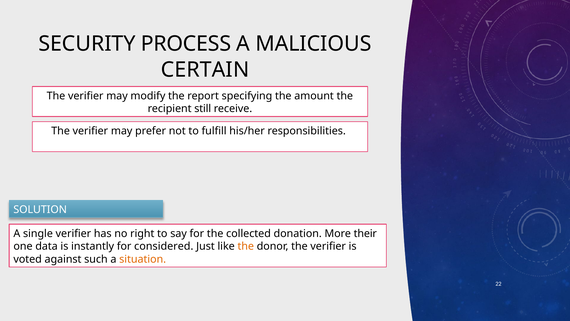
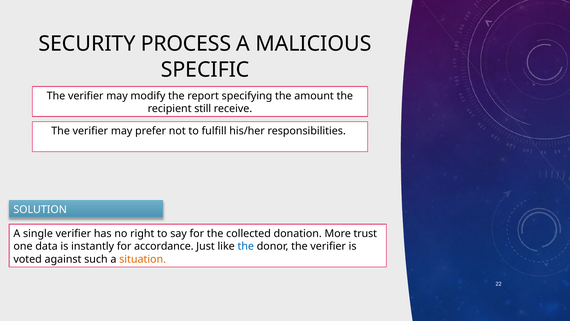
CERTAIN: CERTAIN -> SPECIFIC
their: their -> trust
considered: considered -> accordance
the at (246, 246) colour: orange -> blue
